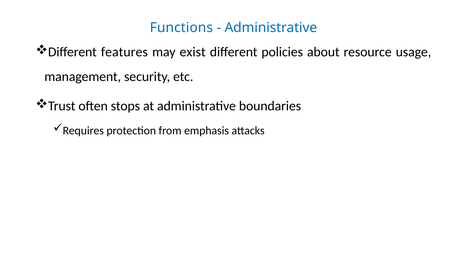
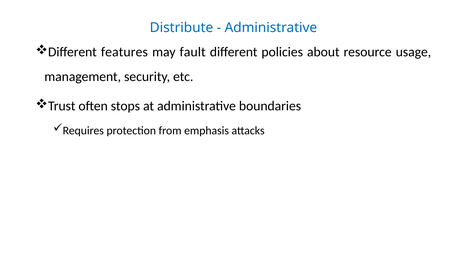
Functions: Functions -> Distribute
exist: exist -> fault
